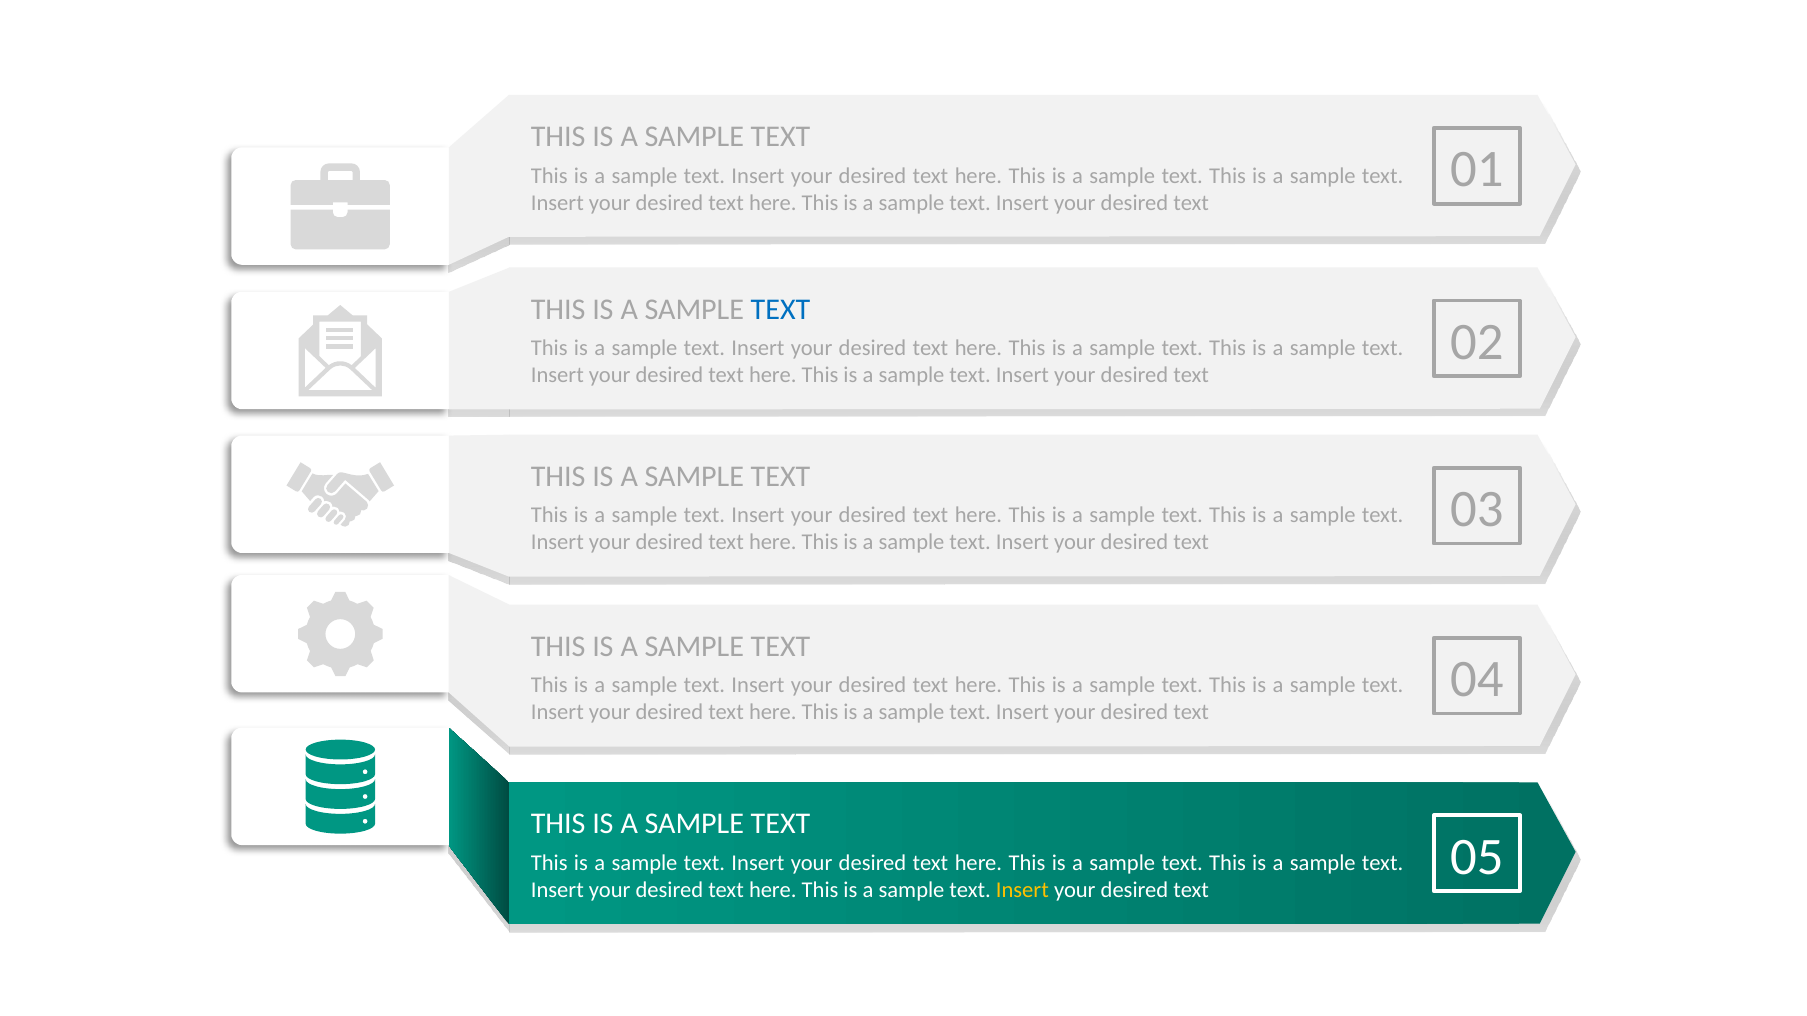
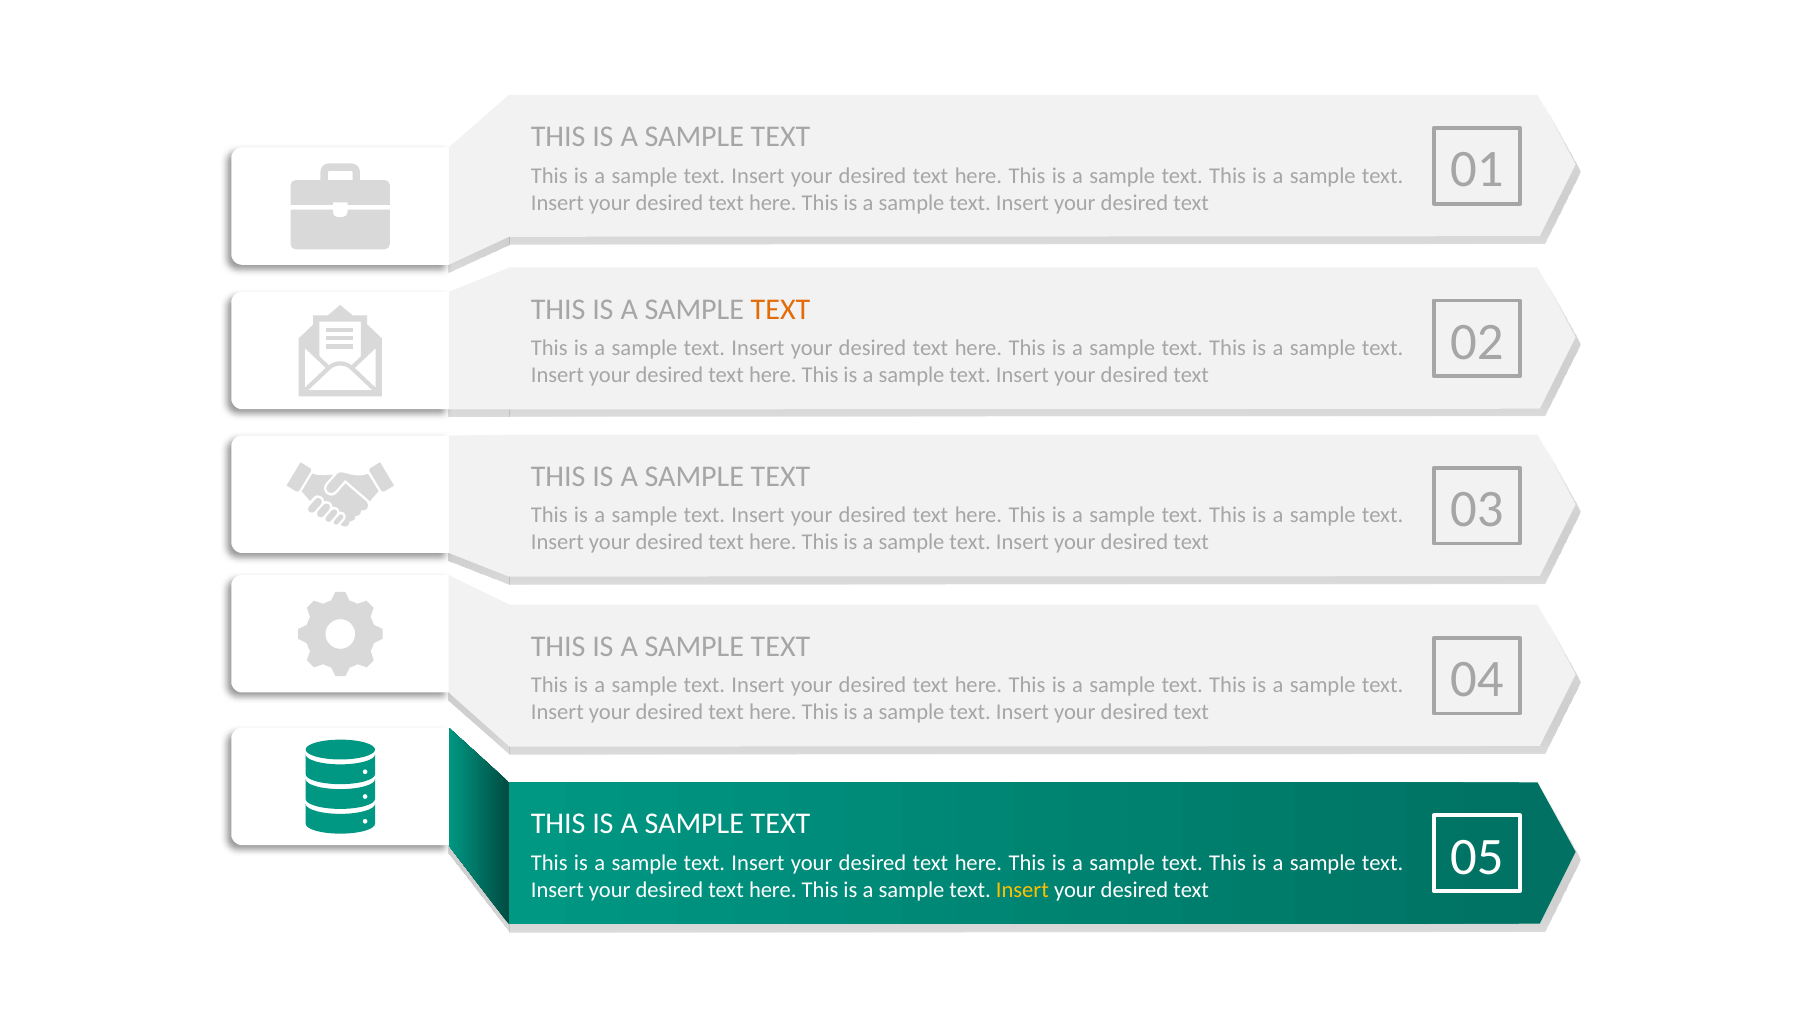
TEXT at (781, 309) colour: blue -> orange
